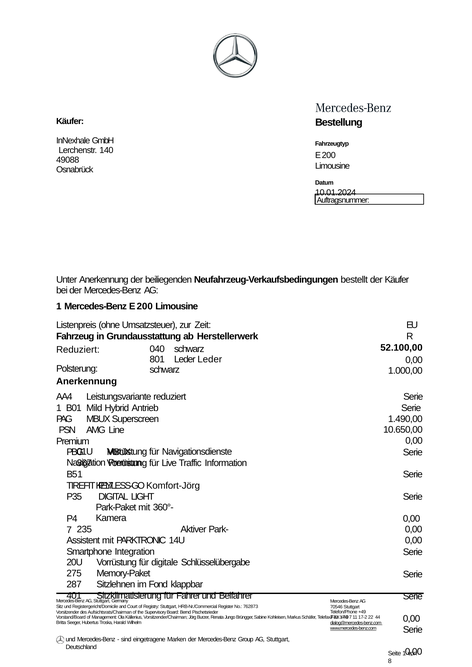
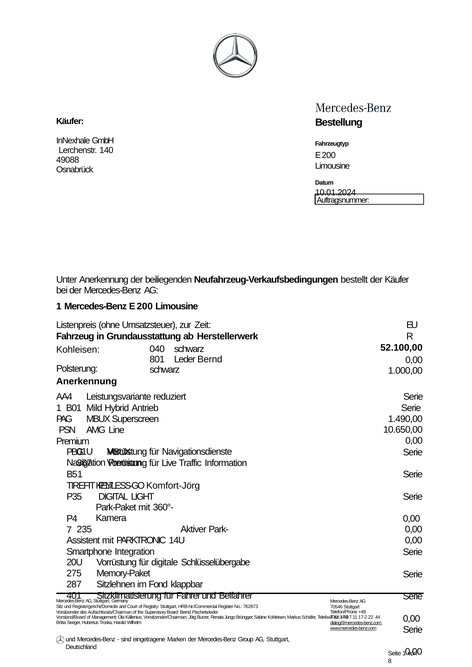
Reduziert at (78, 350): Reduziert -> Kohleisen
Leder Leder: Leder -> Bernd
